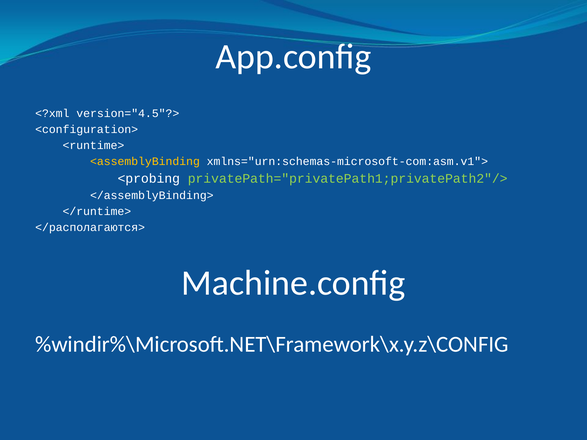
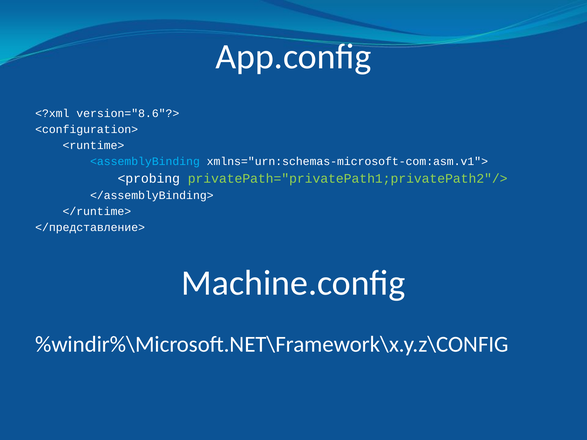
version="4.5"?>: version="4.5"?> -> version="8.6"?>
<assemblyBinding colour: yellow -> light blue
</располагаются>: </располагаются> -> </представление>
